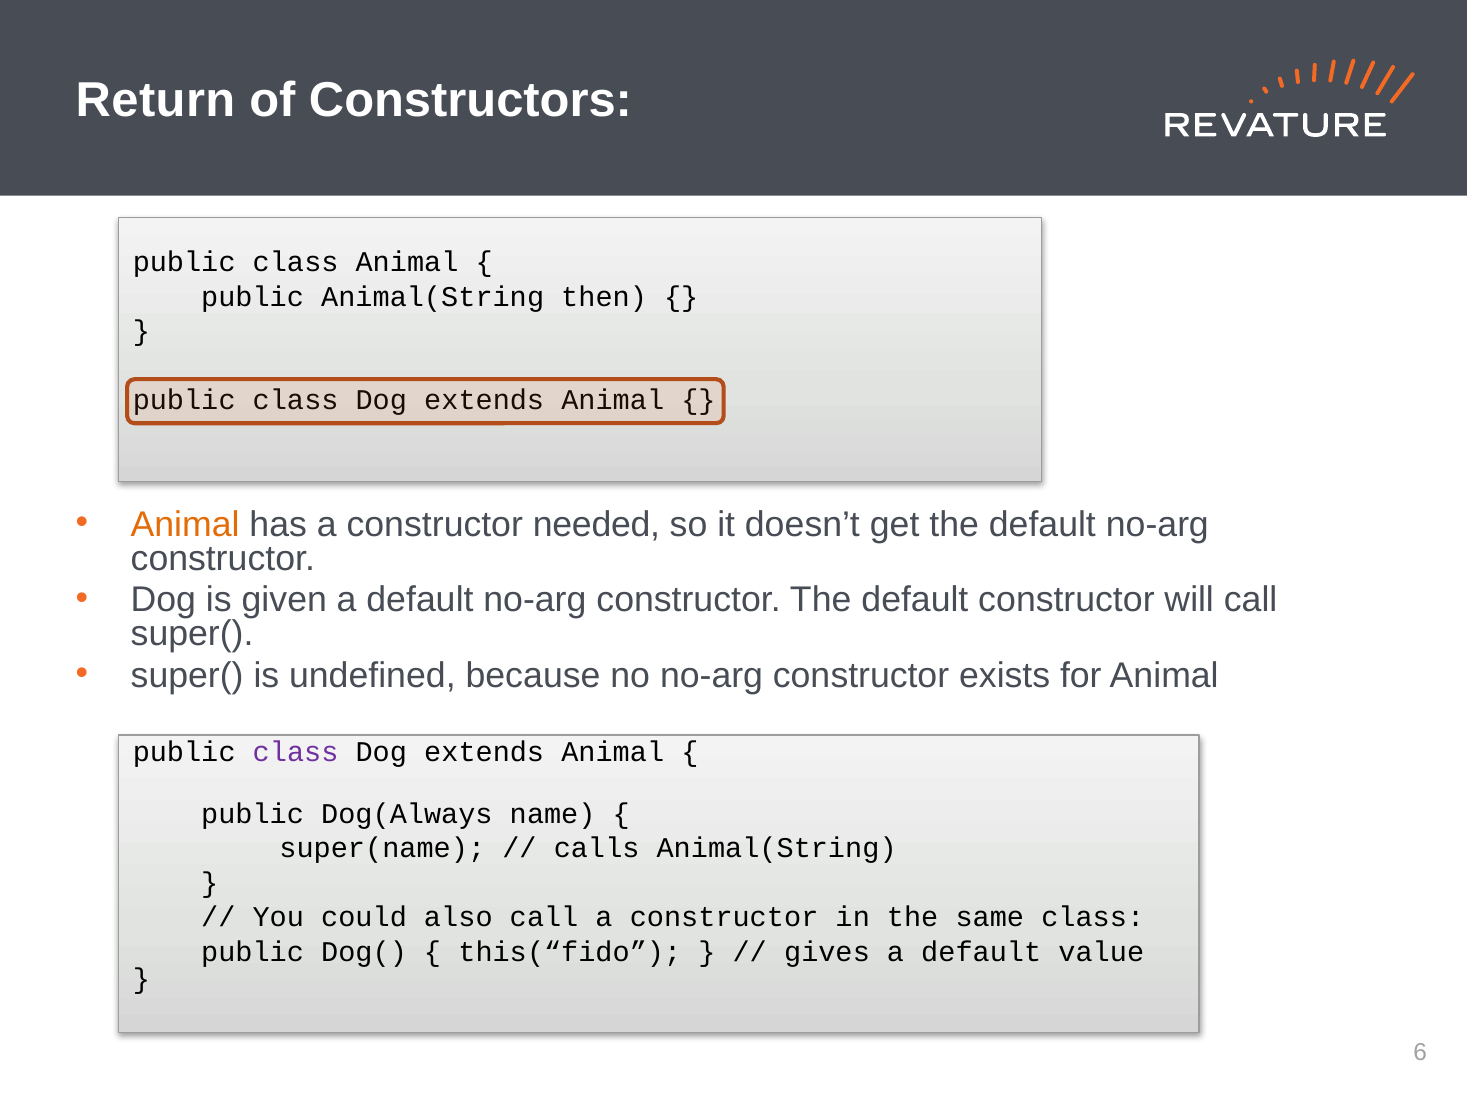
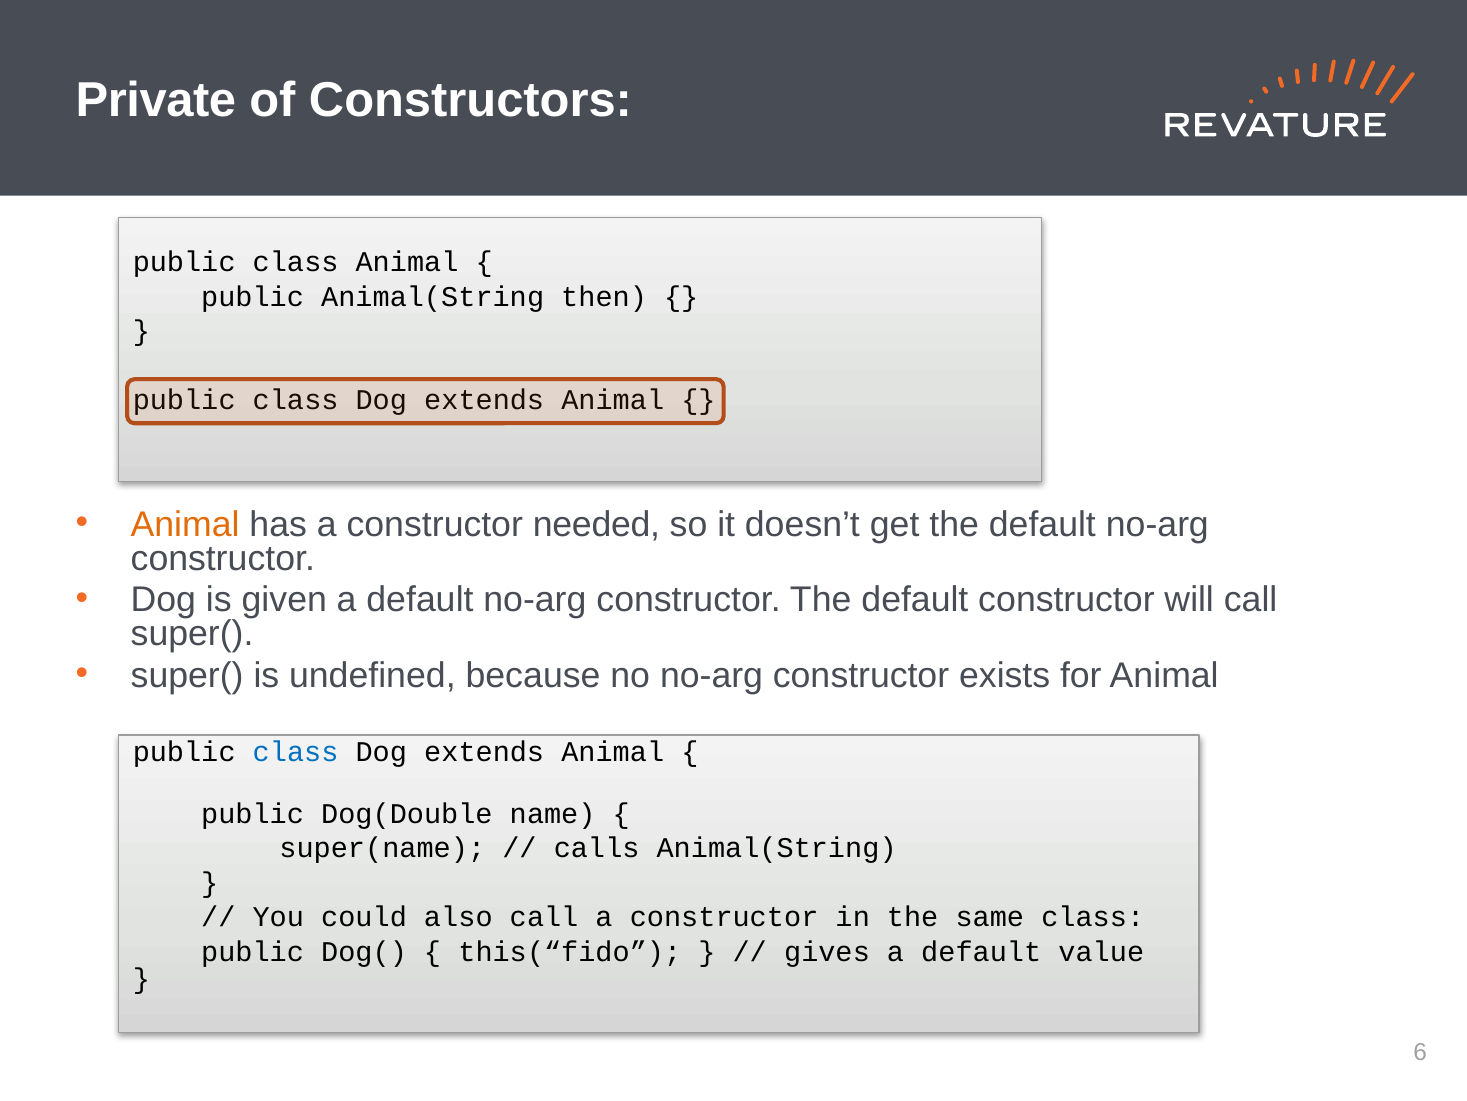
Return: Return -> Private
class at (296, 751) colour: purple -> blue
Dog(Always: Dog(Always -> Dog(Double
